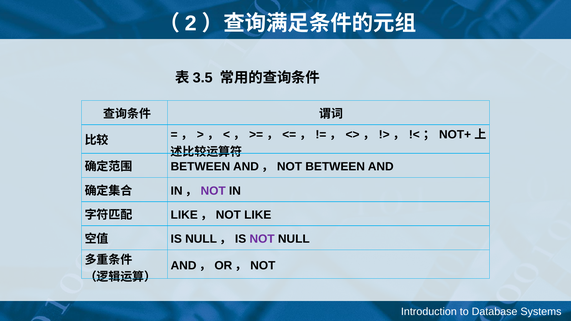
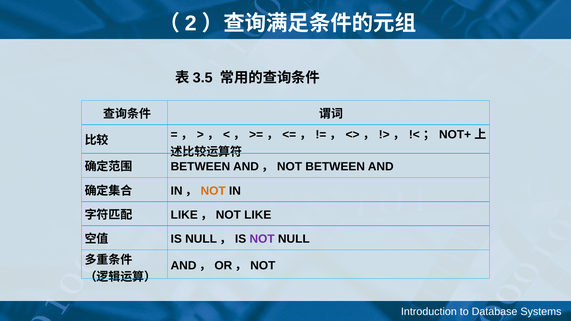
NOT at (213, 191) colour: purple -> orange
